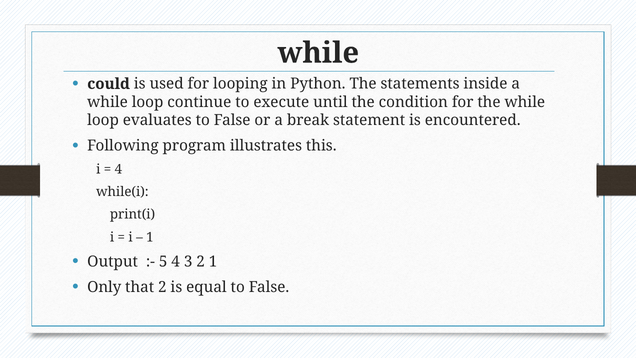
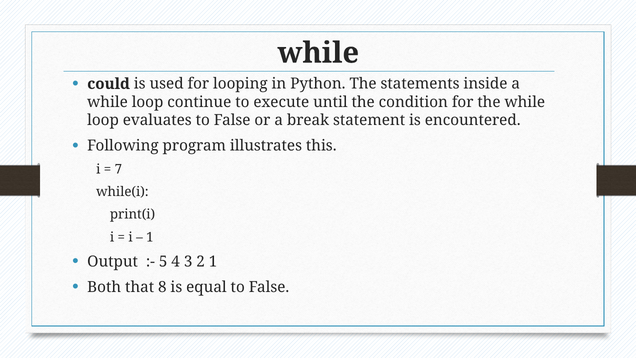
4 at (118, 169): 4 -> 7
Only: Only -> Both
that 2: 2 -> 8
